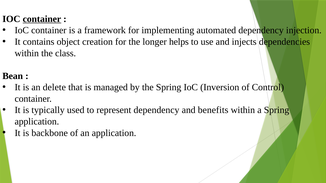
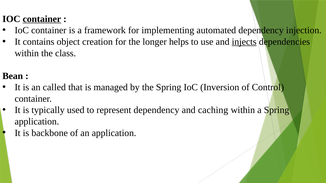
injects underline: none -> present
delete: delete -> called
benefits: benefits -> caching
